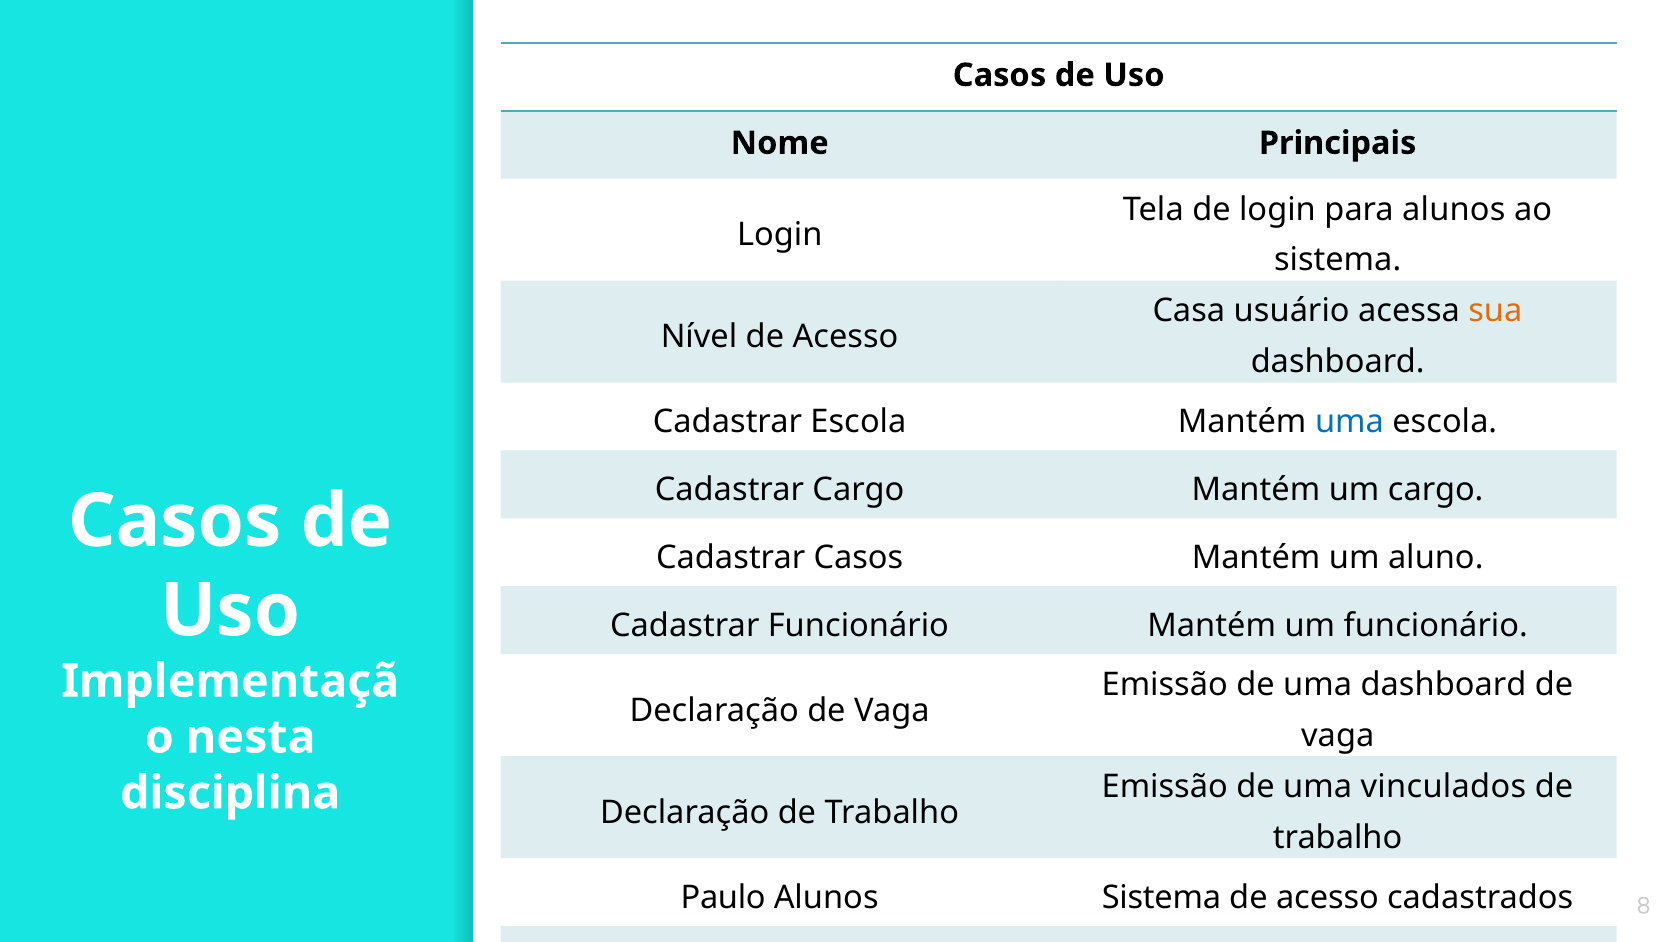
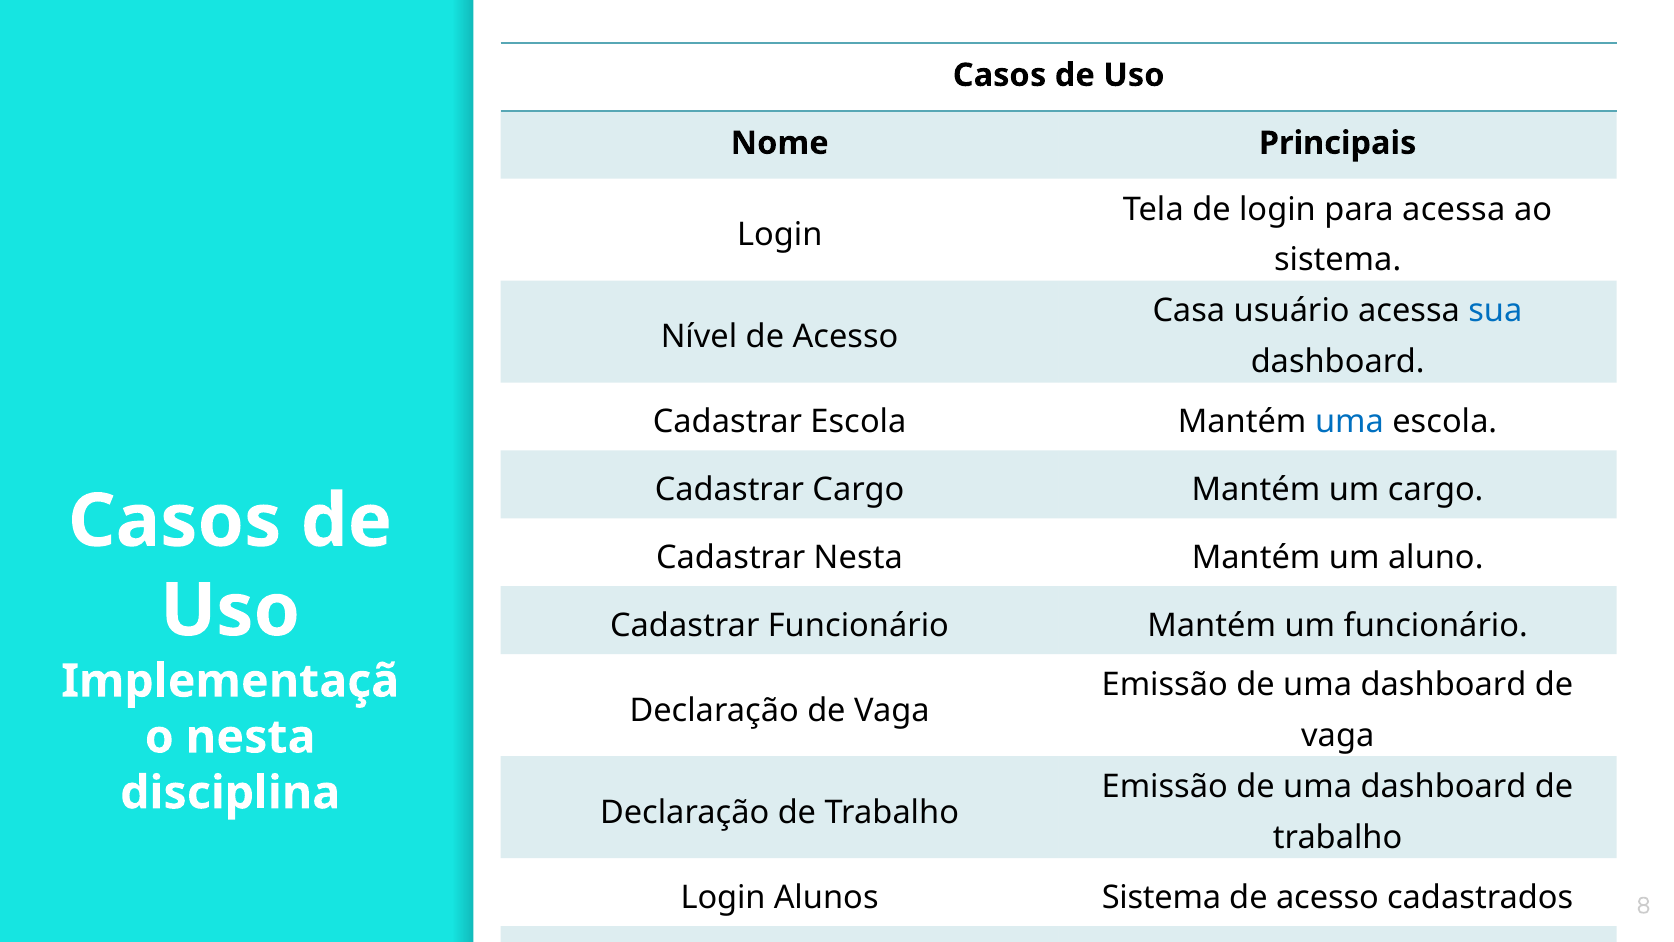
para alunos: alunos -> acessa
sua colour: orange -> blue
Cadastrar Casos: Casos -> Nesta
vinculados at (1443, 787): vinculados -> dashboard
Paulo at (723, 897): Paulo -> Login
